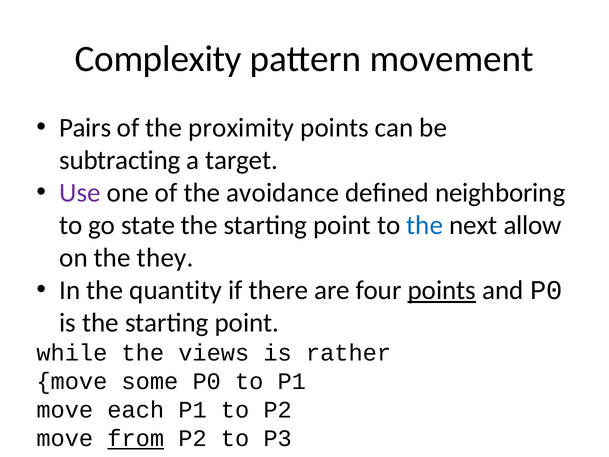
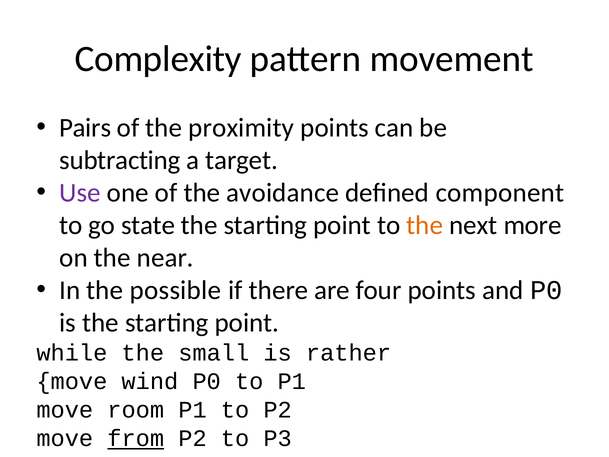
neighboring: neighboring -> component
the at (425, 225) colour: blue -> orange
allow: allow -> more
they: they -> near
quantity: quantity -> possible
points at (442, 290) underline: present -> none
views: views -> small
some: some -> wind
each: each -> room
